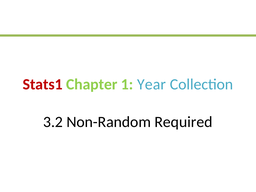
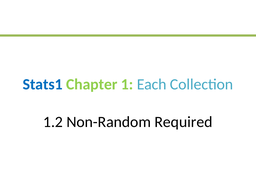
Stats1 colour: red -> blue
Year: Year -> Each
3.2: 3.2 -> 1.2
